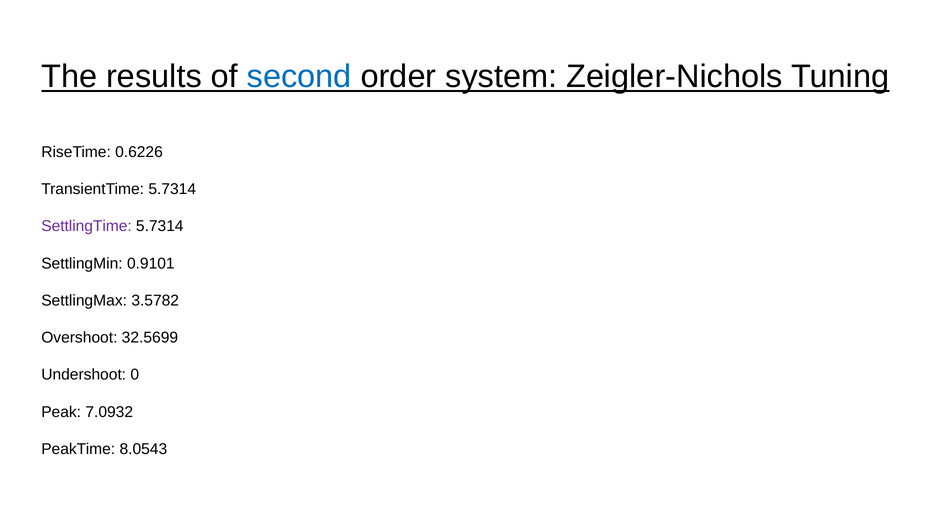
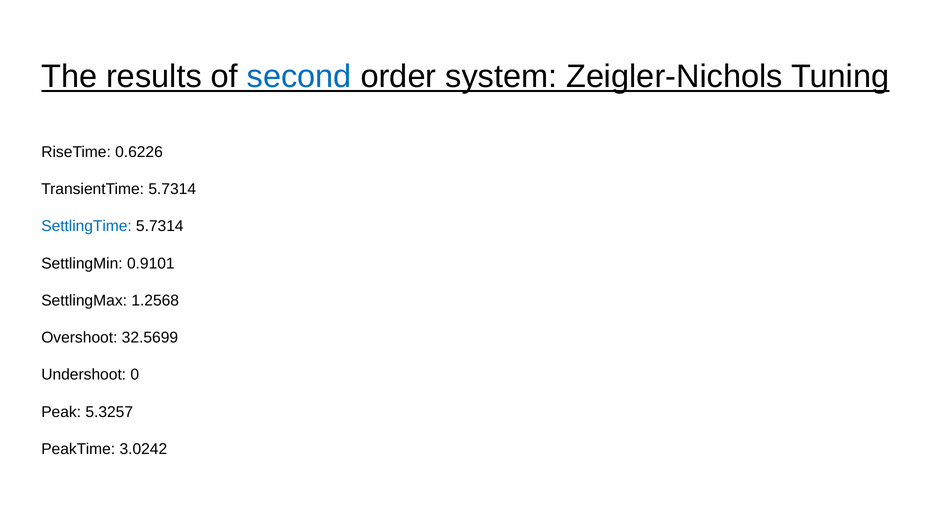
SettlingTime colour: purple -> blue
3.5782: 3.5782 -> 1.2568
7.0932: 7.0932 -> 5.3257
8.0543: 8.0543 -> 3.0242
